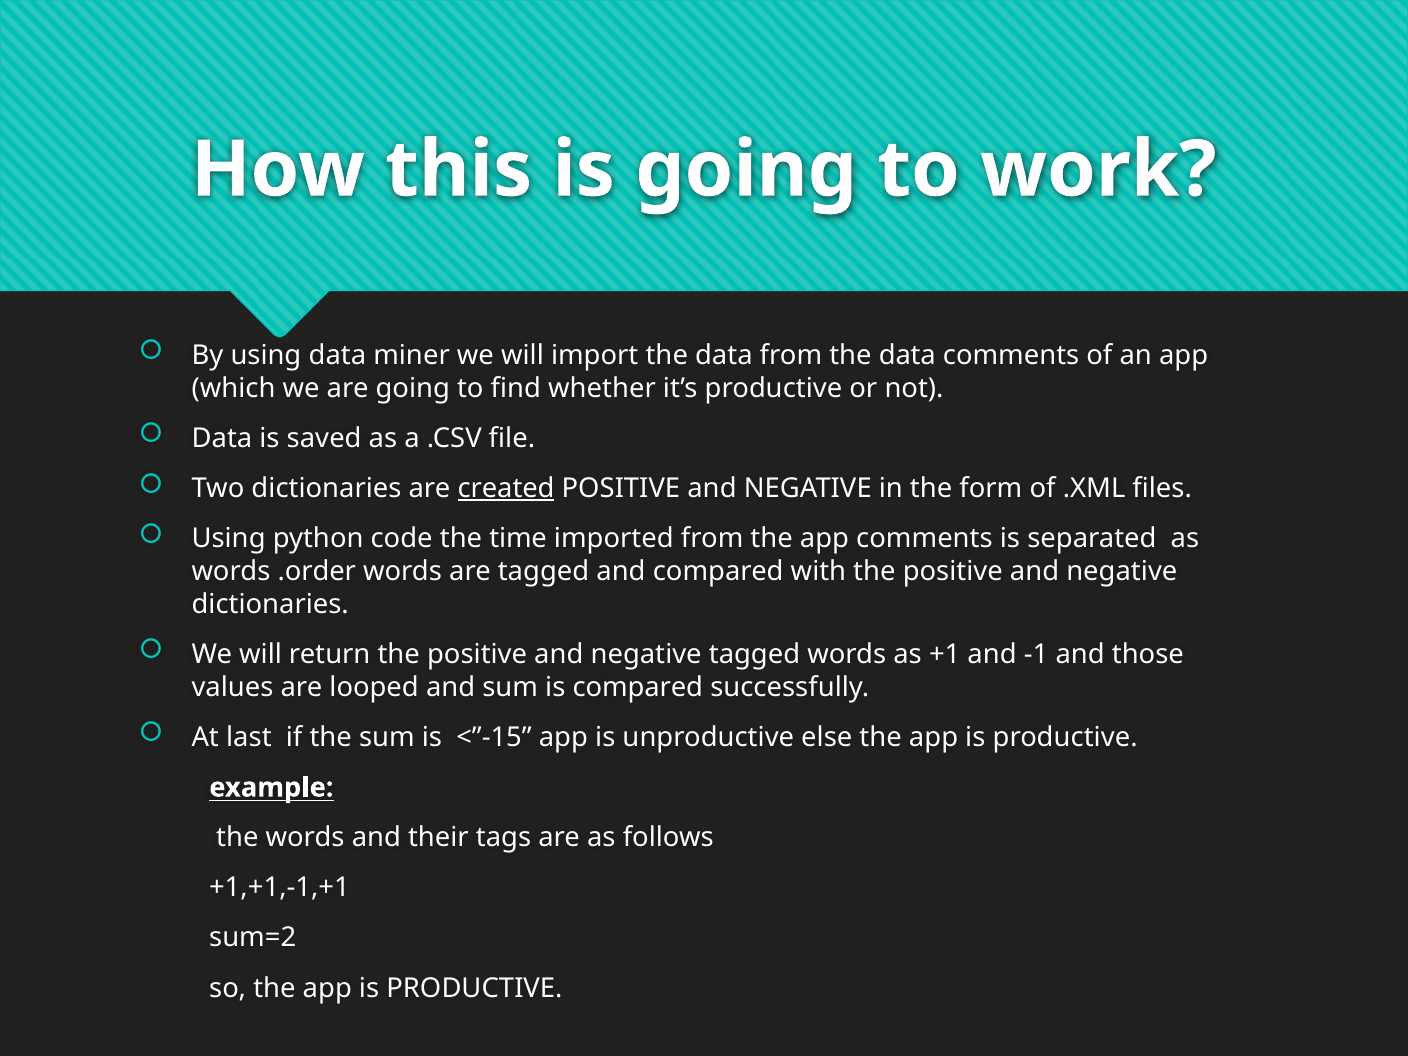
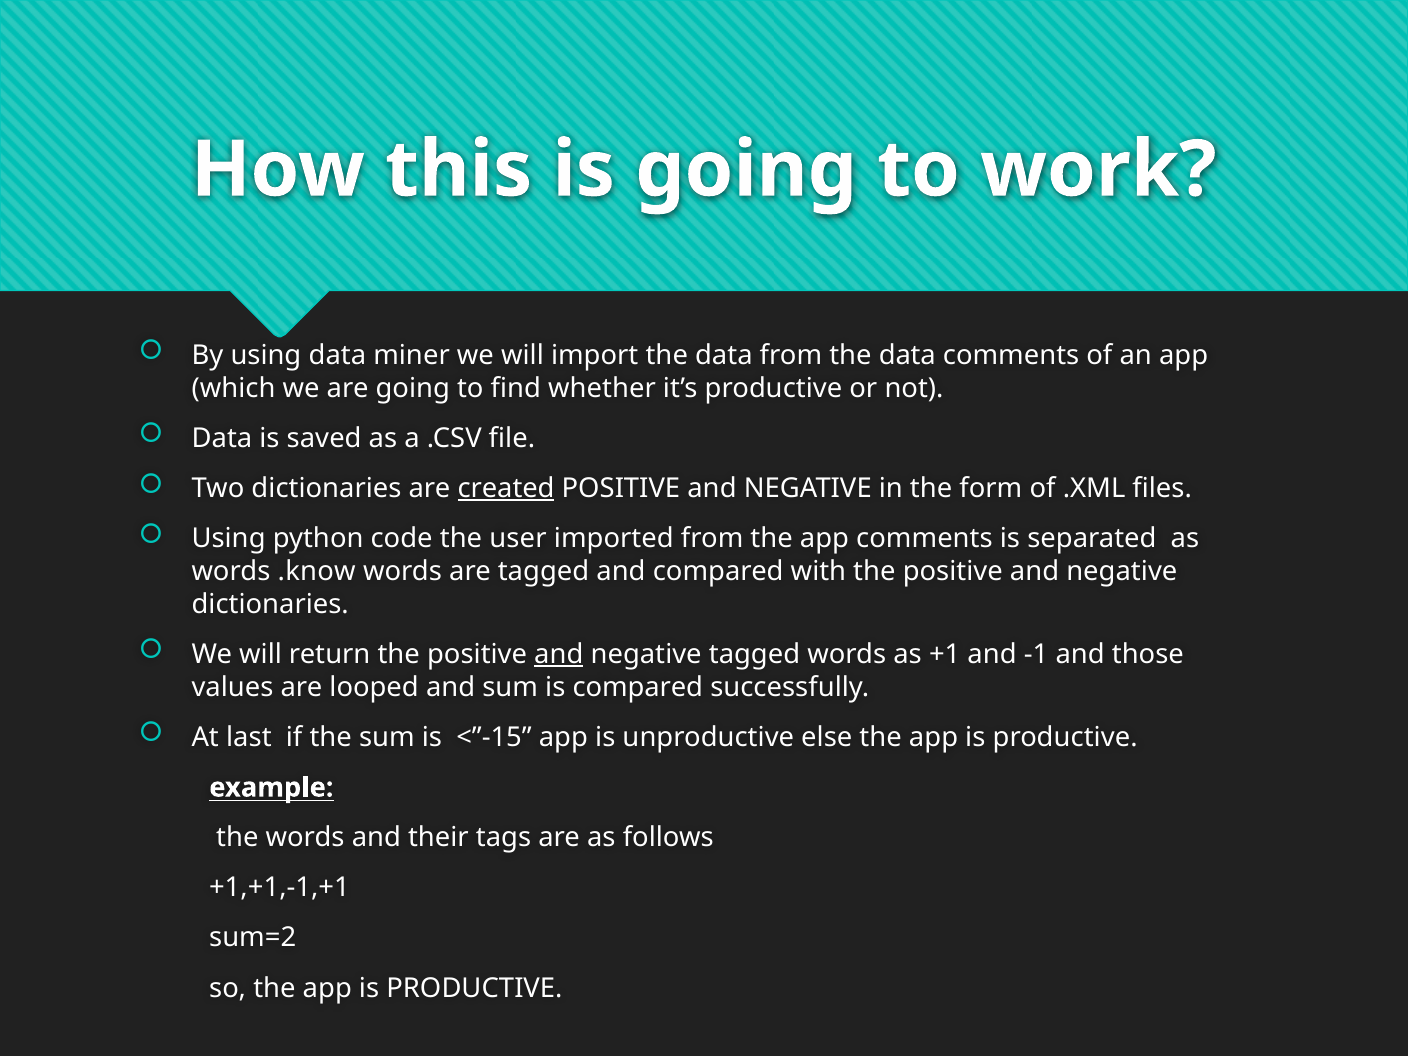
time: time -> user
.order: .order -> .know
and at (559, 654) underline: none -> present
